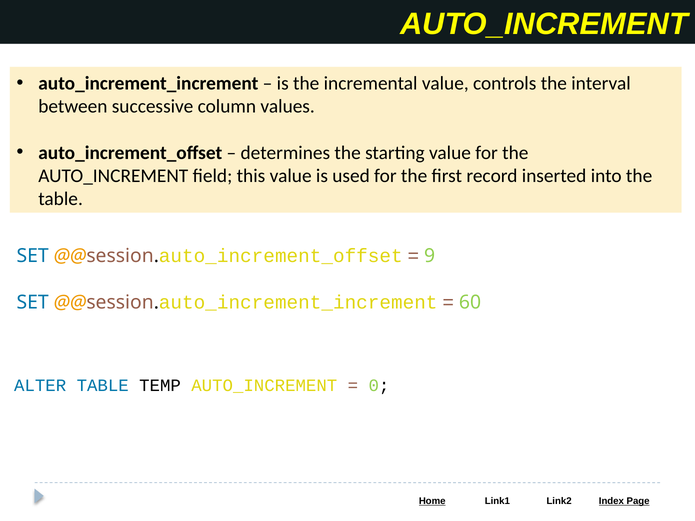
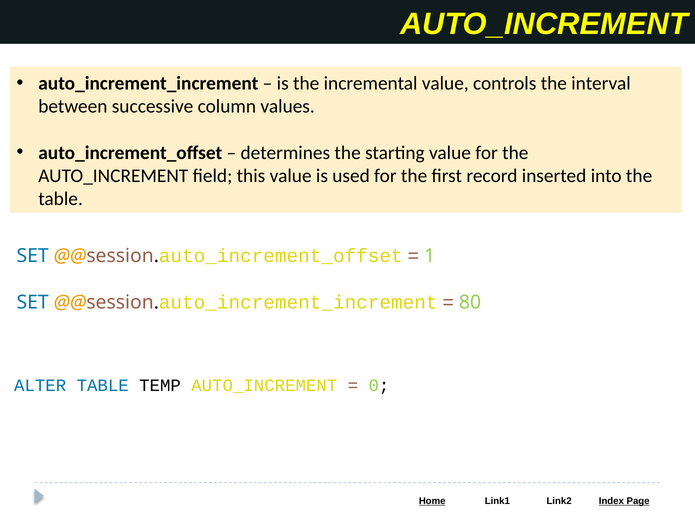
9: 9 -> 1
60: 60 -> 80
